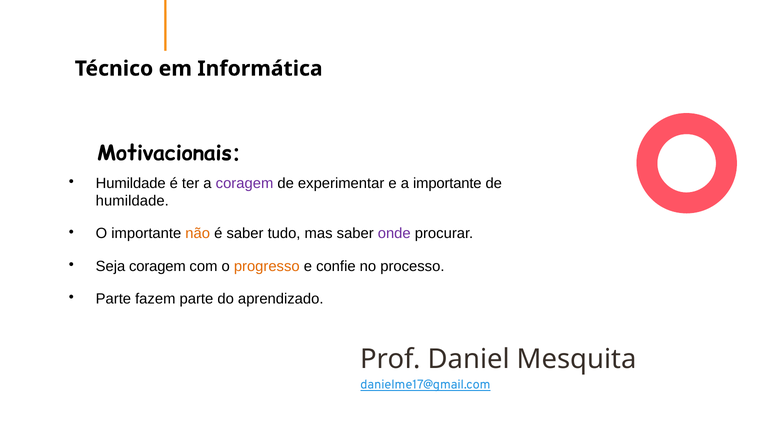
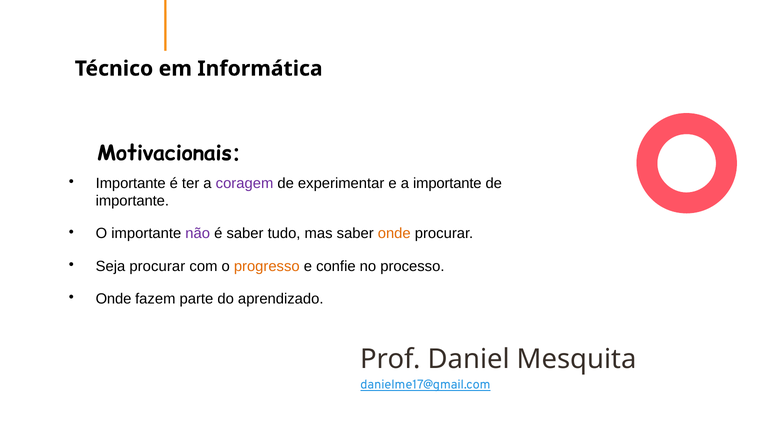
Humildade at (131, 183): Humildade -> Importante
humildade at (132, 201): humildade -> importante
não colour: orange -> purple
onde at (394, 234) colour: purple -> orange
Seja coragem: coragem -> procurar
Parte at (113, 299): Parte -> Onde
